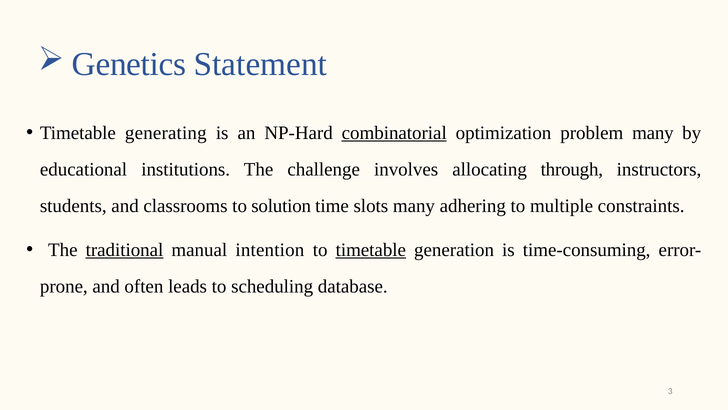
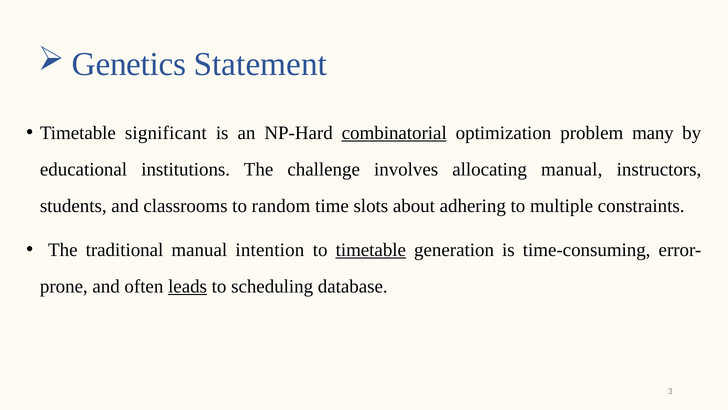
generating: generating -> significant
allocating through: through -> manual
solution: solution -> random
slots many: many -> about
traditional underline: present -> none
leads underline: none -> present
